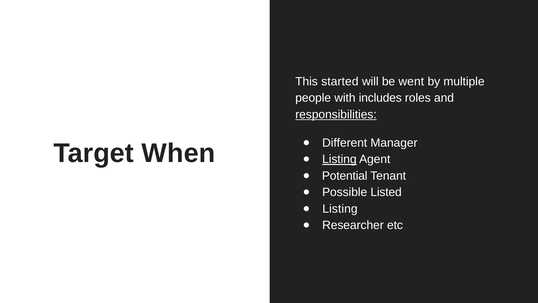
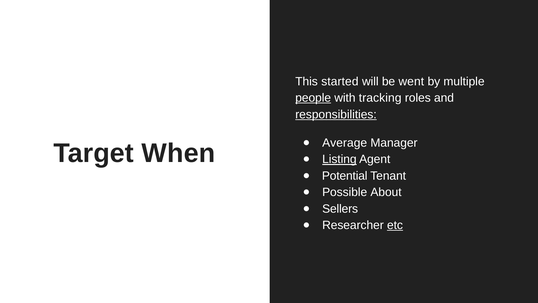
people underline: none -> present
includes: includes -> tracking
Different: Different -> Average
Listed: Listed -> About
Listing at (340, 209): Listing -> Sellers
etc underline: none -> present
